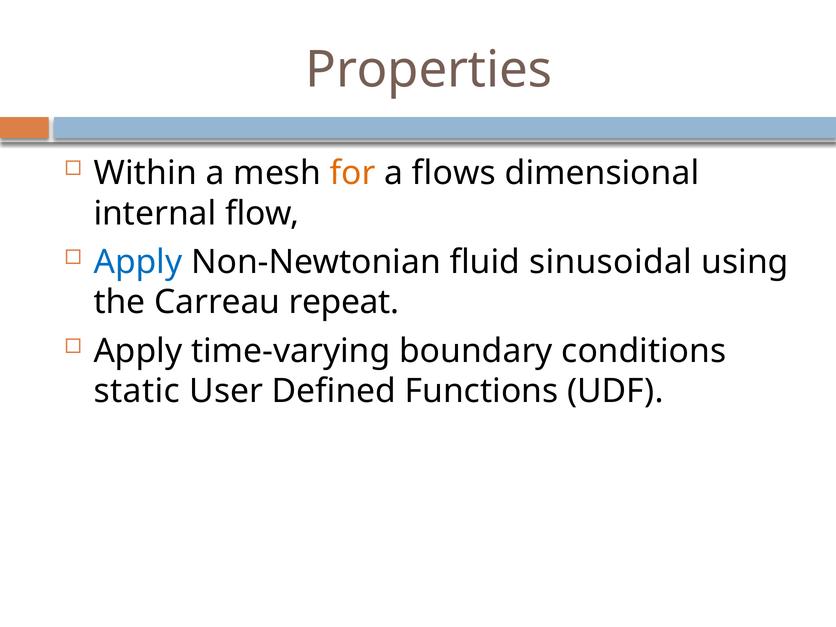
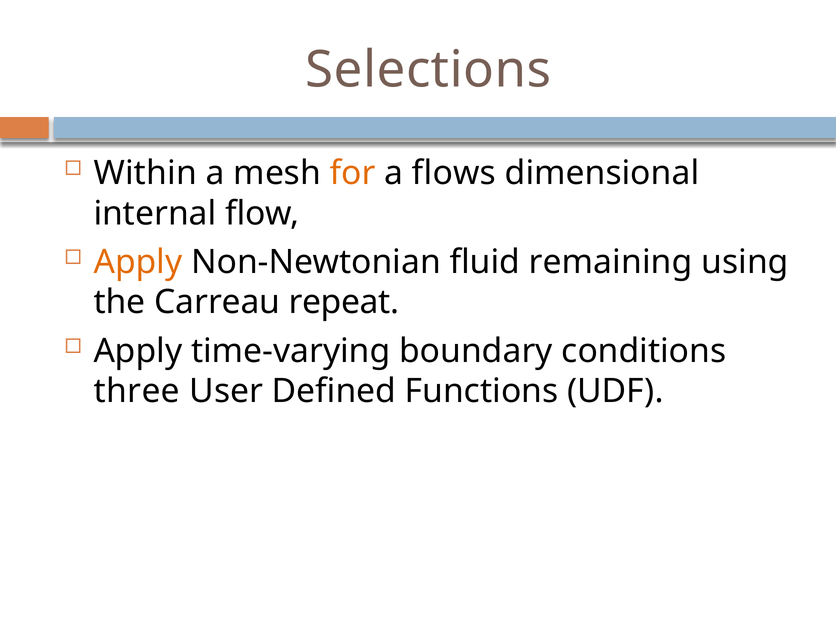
Properties: Properties -> Selections
Apply at (138, 262) colour: blue -> orange
sinusoidal: sinusoidal -> remaining
static: static -> three
